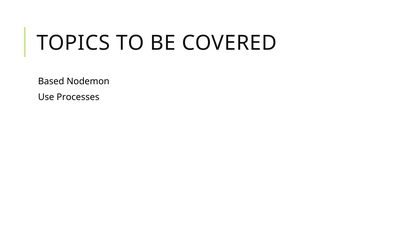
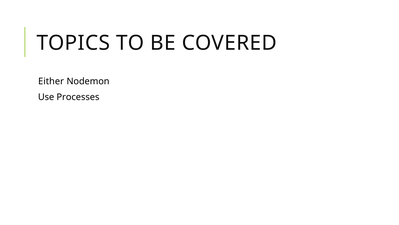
Based: Based -> Either
